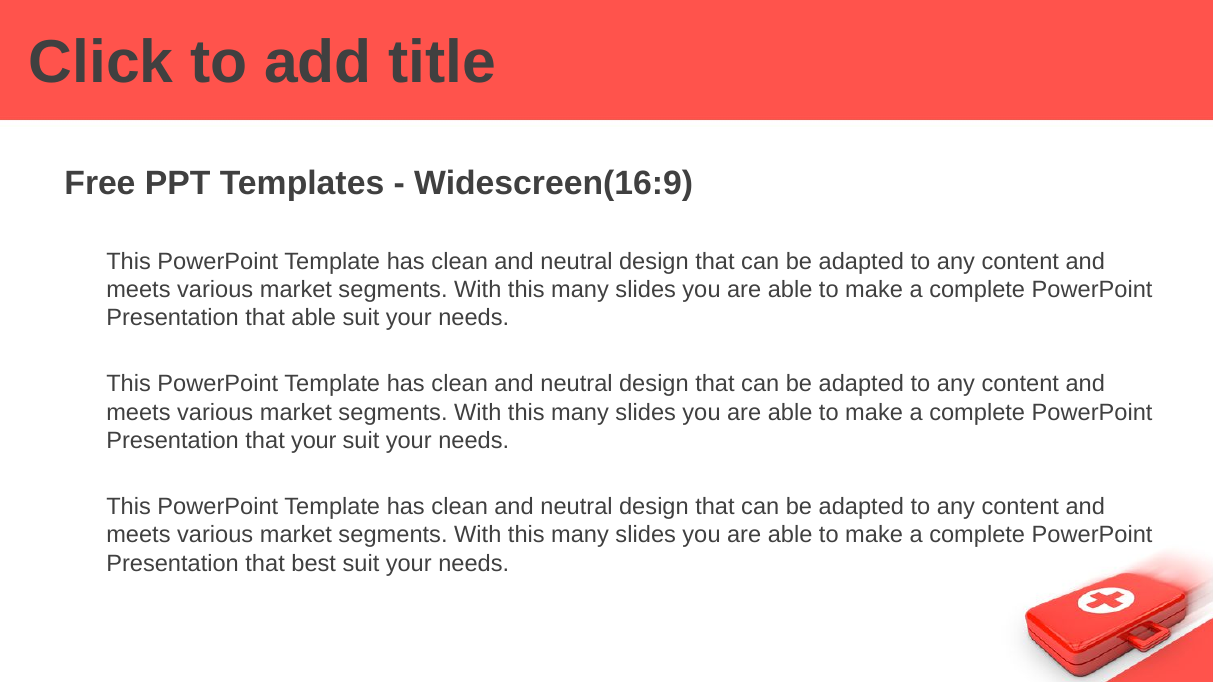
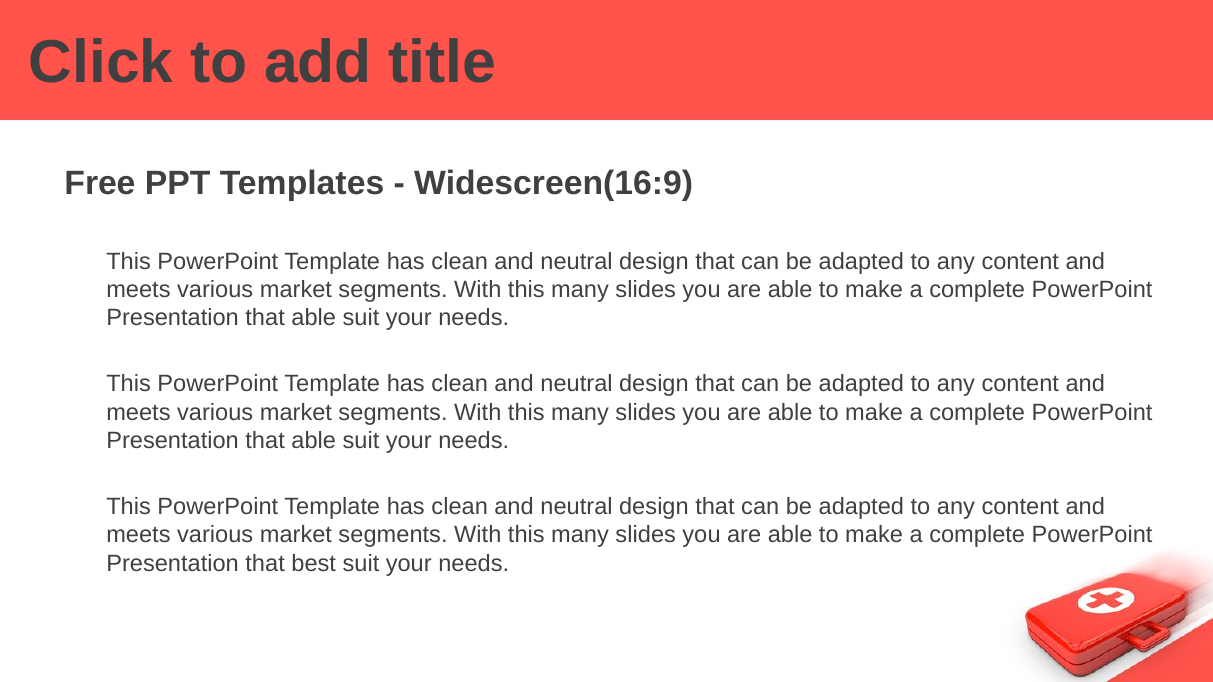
your at (314, 441): your -> able
